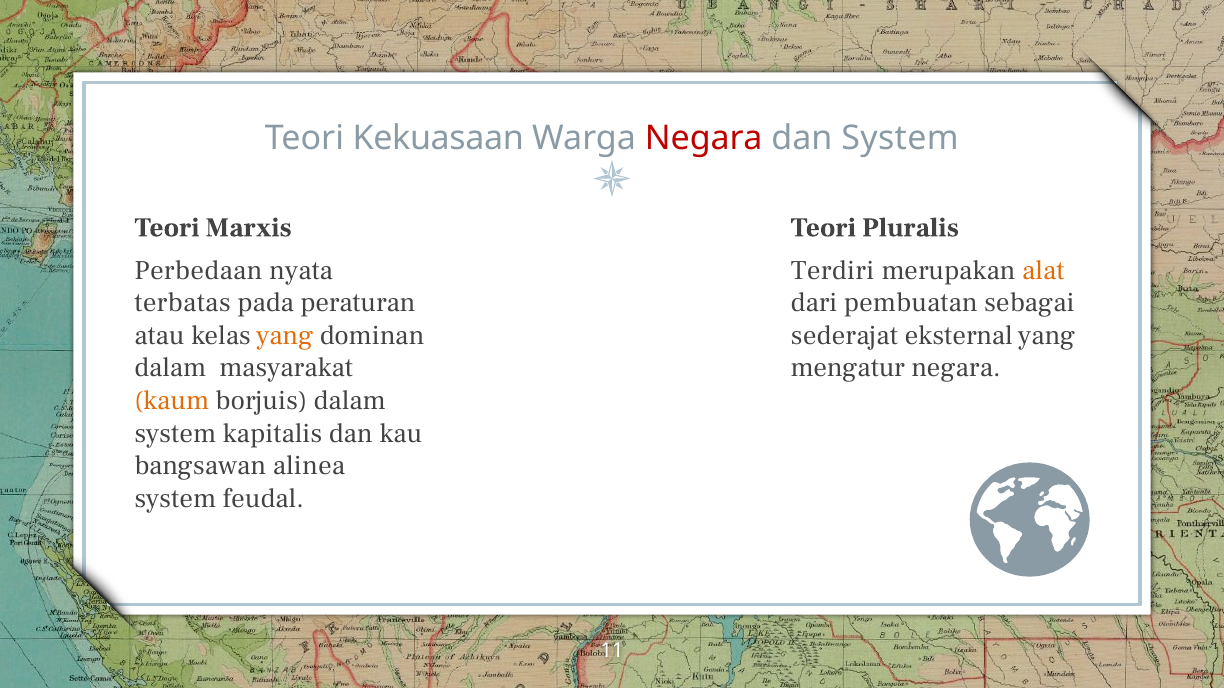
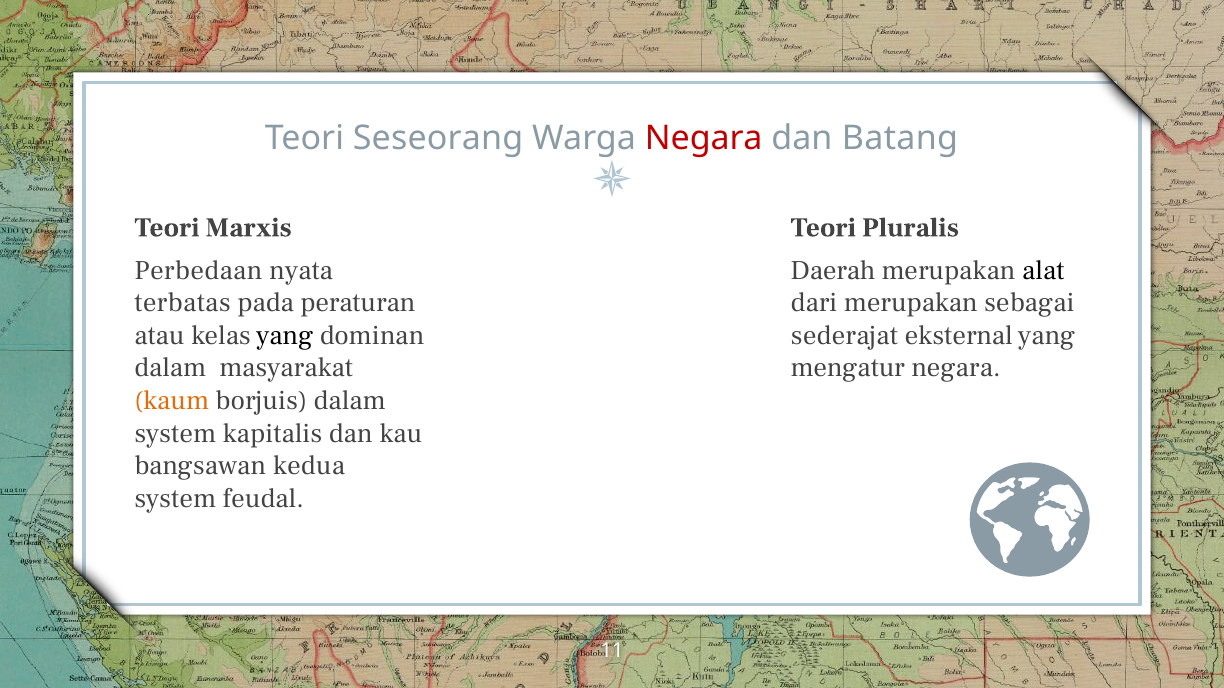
Kekuasaan: Kekuasaan -> Seseorang
dan System: System -> Batang
Terdiri: Terdiri -> Daerah
alat colour: orange -> black
dari pembuatan: pembuatan -> merupakan
yang at (285, 336) colour: orange -> black
alinea: alinea -> kedua
